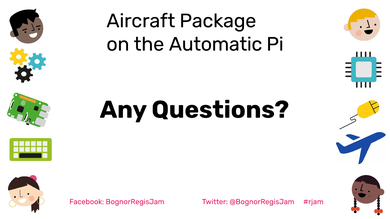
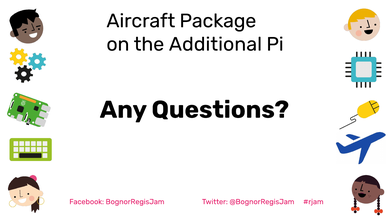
Automatic: Automatic -> Additional
